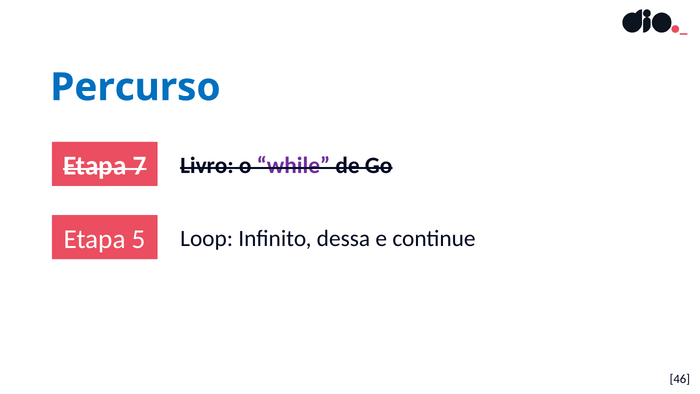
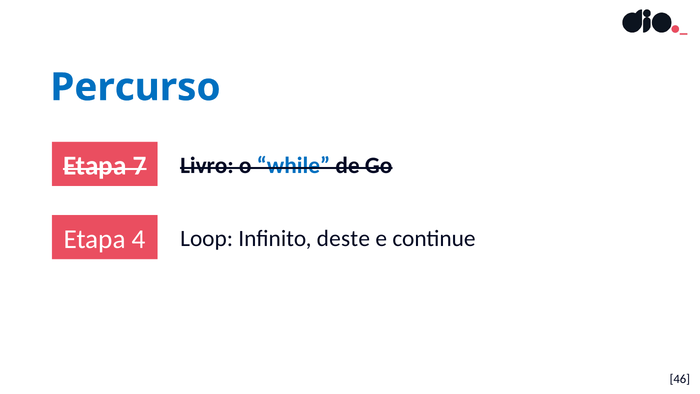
while colour: purple -> blue
5: 5 -> 4
dessa: dessa -> deste
